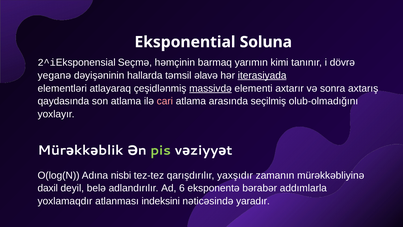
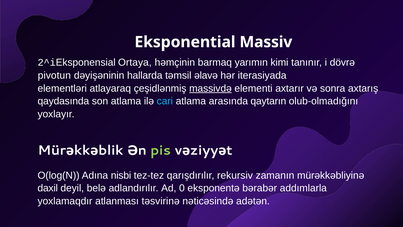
Soluna: Soluna -> Massiv
Seçmə: Seçmə -> Ortaya
yeganə: yeganə -> pivotun
iterasiyada underline: present -> none
cari colour: pink -> light blue
seçilmiş: seçilmiş -> qaytarın
yaxşıdır: yaxşıdır -> rekursiv
6: 6 -> 0
indeksini: indeksini -> təsvirinə
yaradır: yaradır -> adətən
